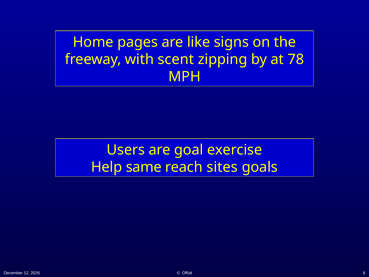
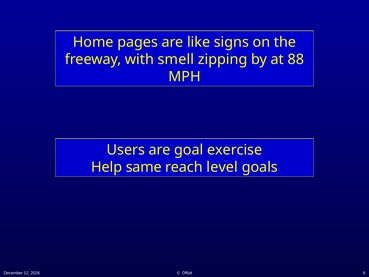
scent: scent -> smell
78: 78 -> 88
sites: sites -> level
